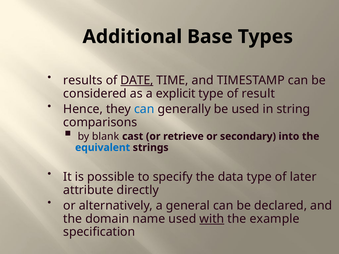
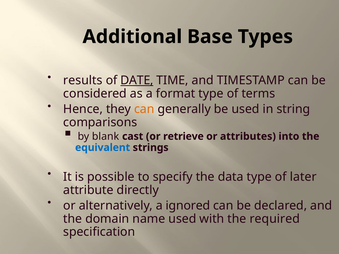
explicit: explicit -> format
result: result -> terms
can at (144, 109) colour: blue -> orange
secondary: secondary -> attributes
general: general -> ignored
with underline: present -> none
example: example -> required
